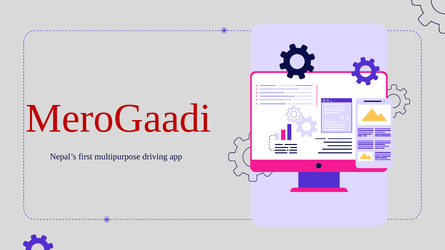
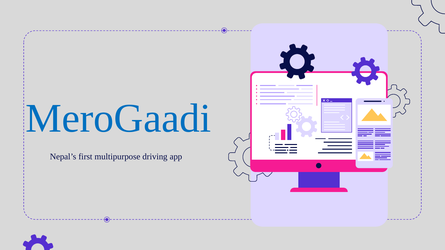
MeroGaadi colour: red -> blue
